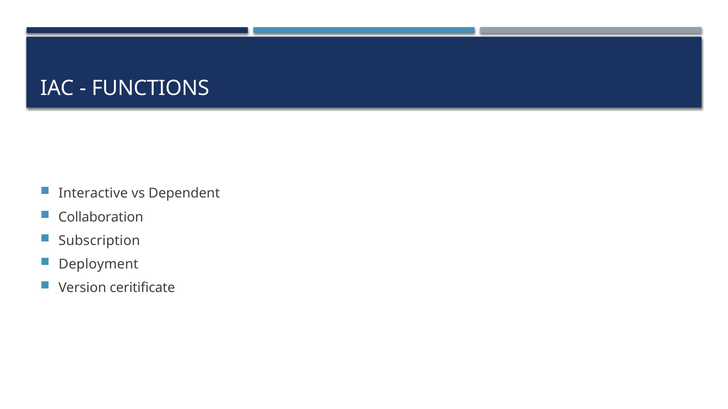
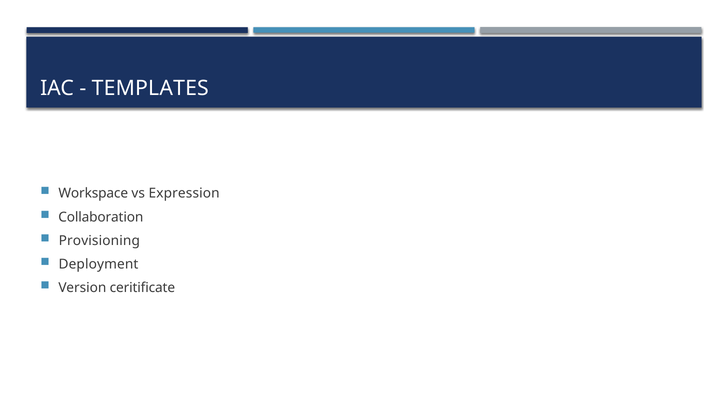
FUNCTIONS: FUNCTIONS -> TEMPLATES
Interactive: Interactive -> Workspace
Dependent: Dependent -> Expression
Subscription: Subscription -> Provisioning
